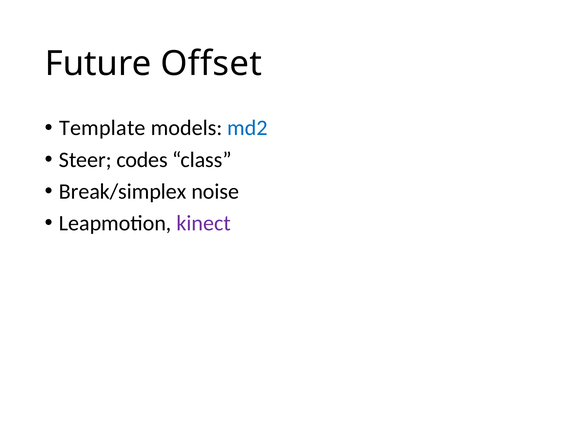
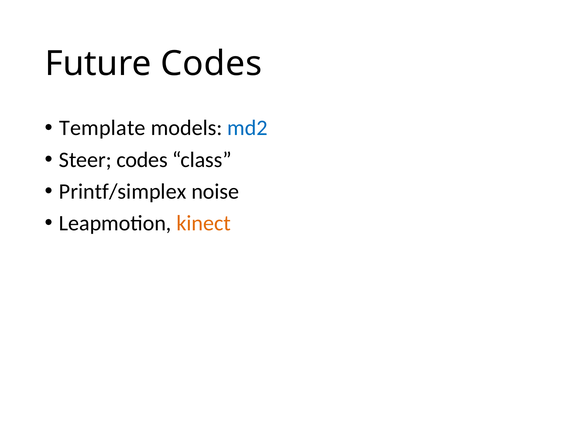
Future Offset: Offset -> Codes
Break/simplex: Break/simplex -> Printf/simplex
kinect colour: purple -> orange
